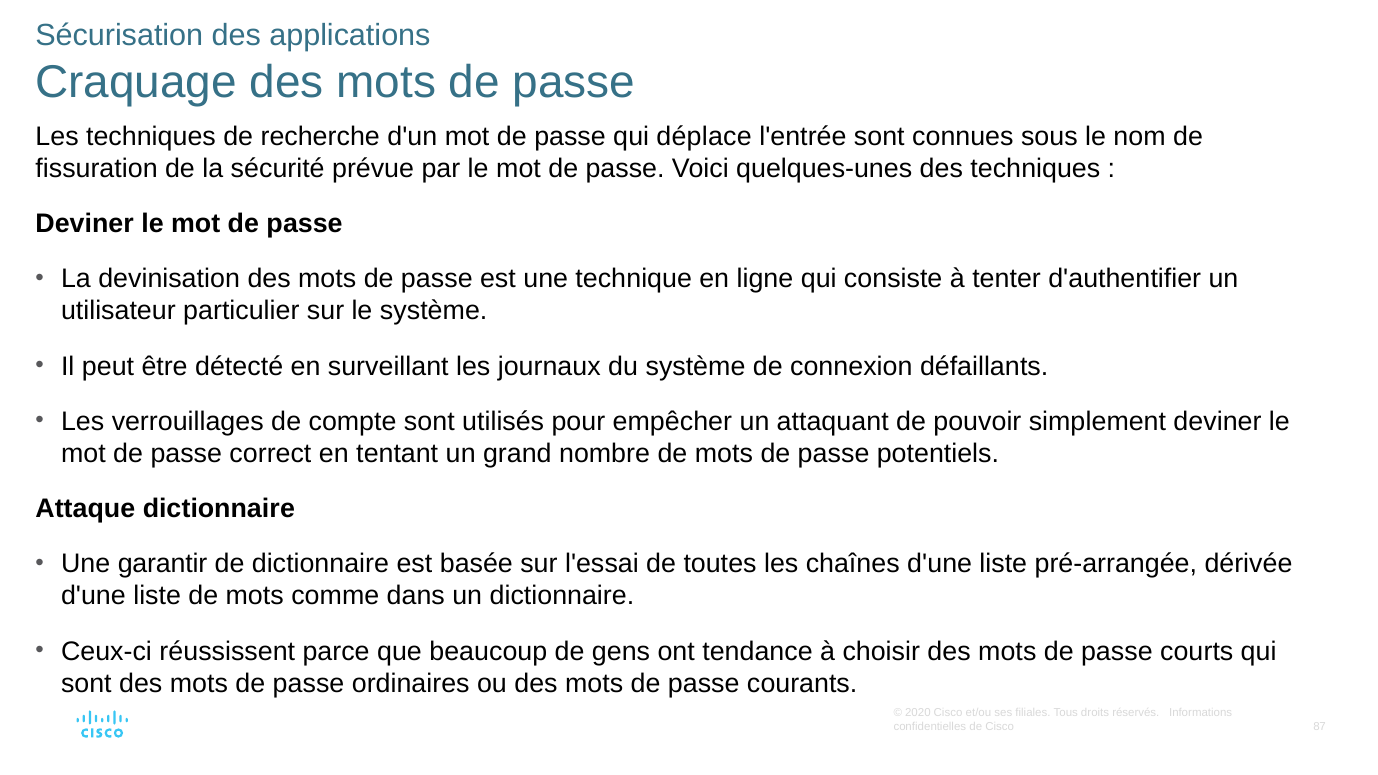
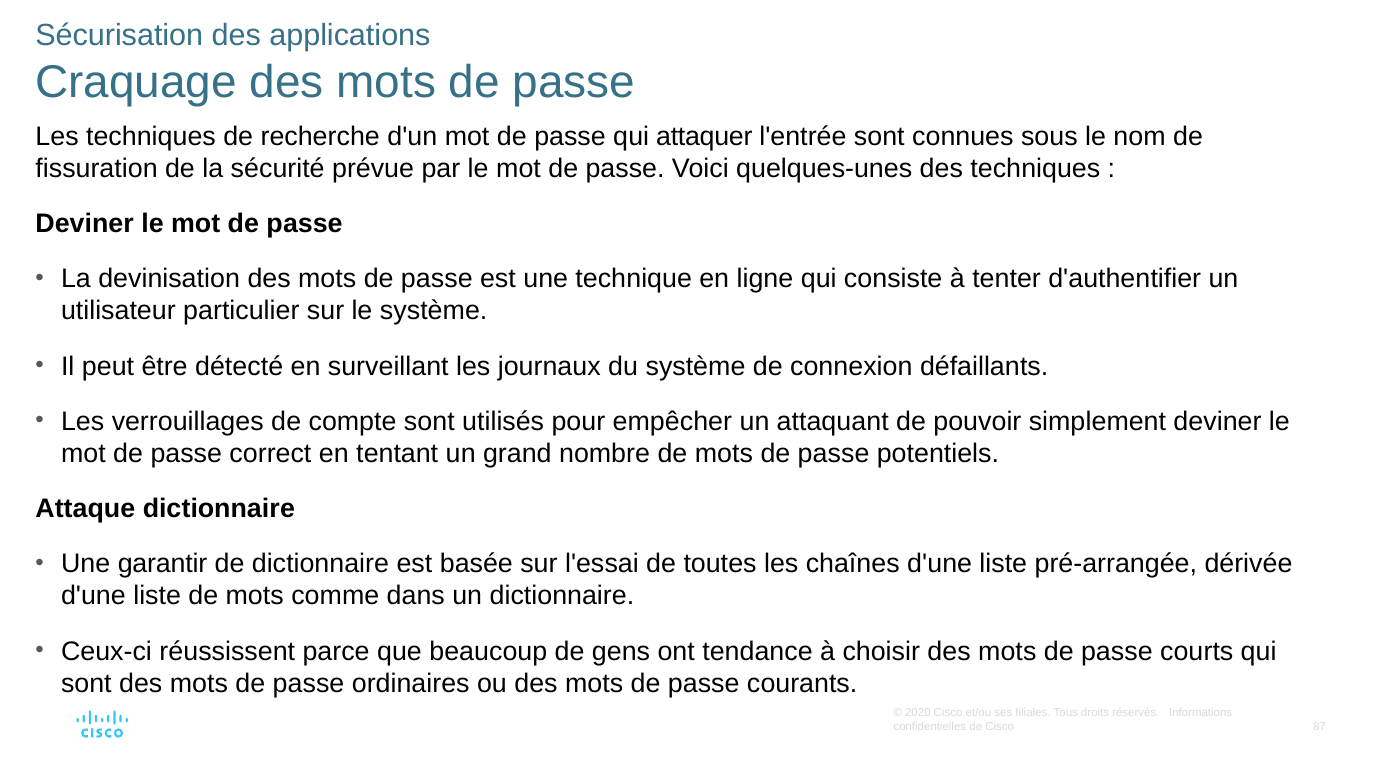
déplace: déplace -> attaquer
